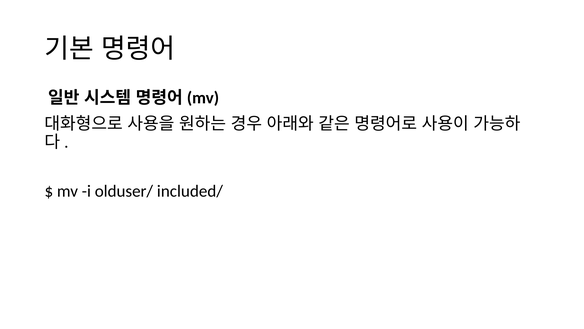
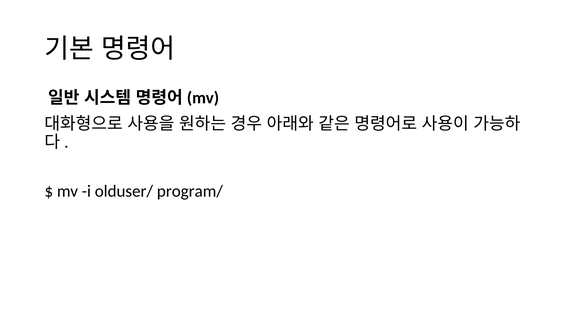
included/: included/ -> program/
